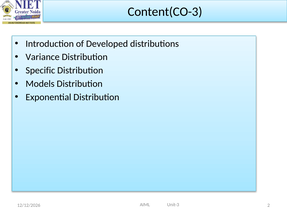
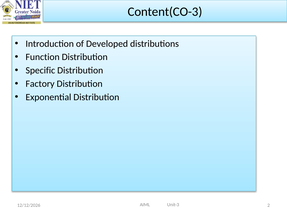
Variance: Variance -> Function
Models: Models -> Factory
